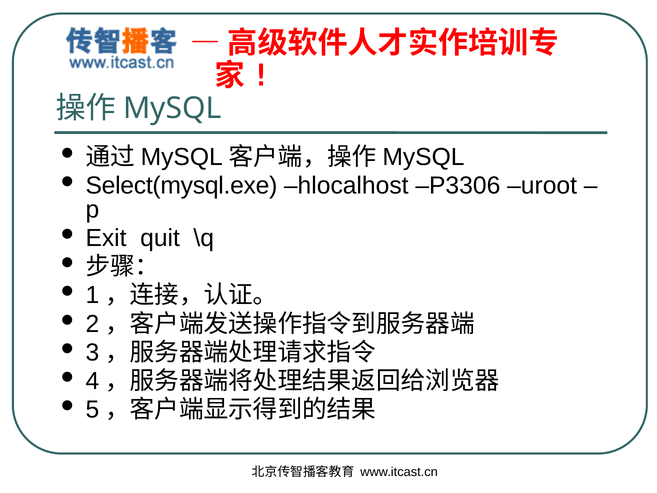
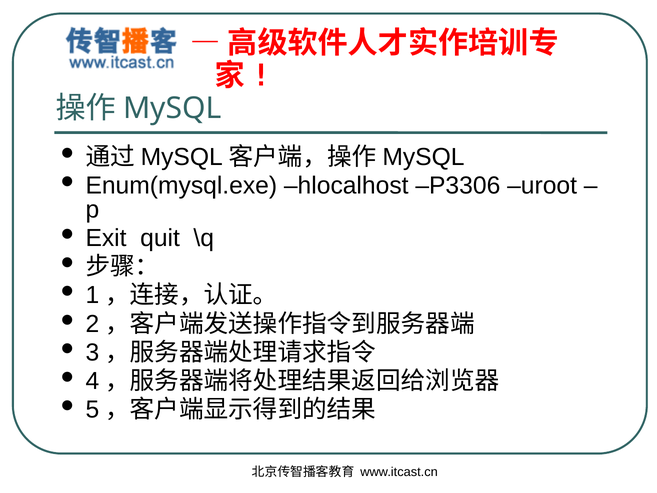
Select(mysql.exe: Select(mysql.exe -> Enum(mysql.exe
